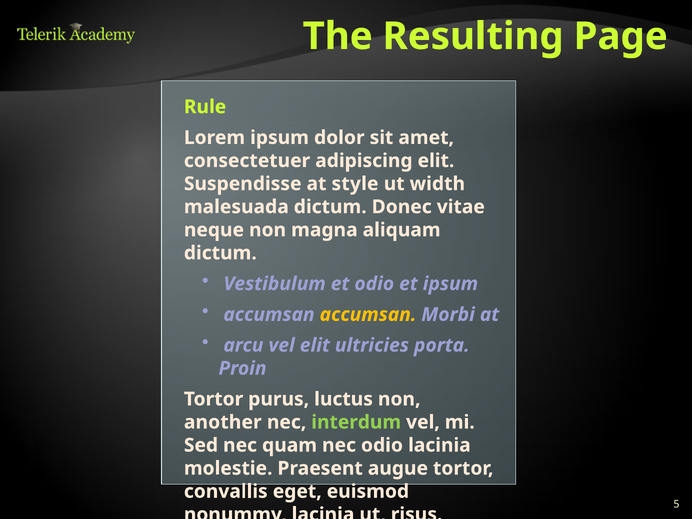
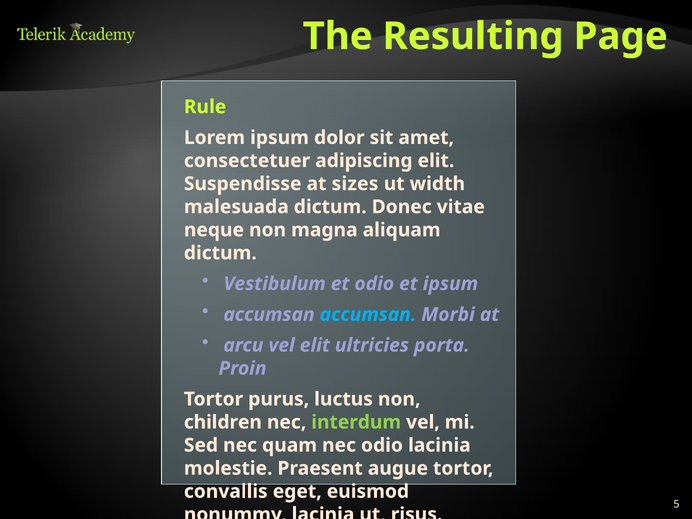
style: style -> sizes
accumsan at (368, 315) colour: yellow -> light blue
another: another -> children
